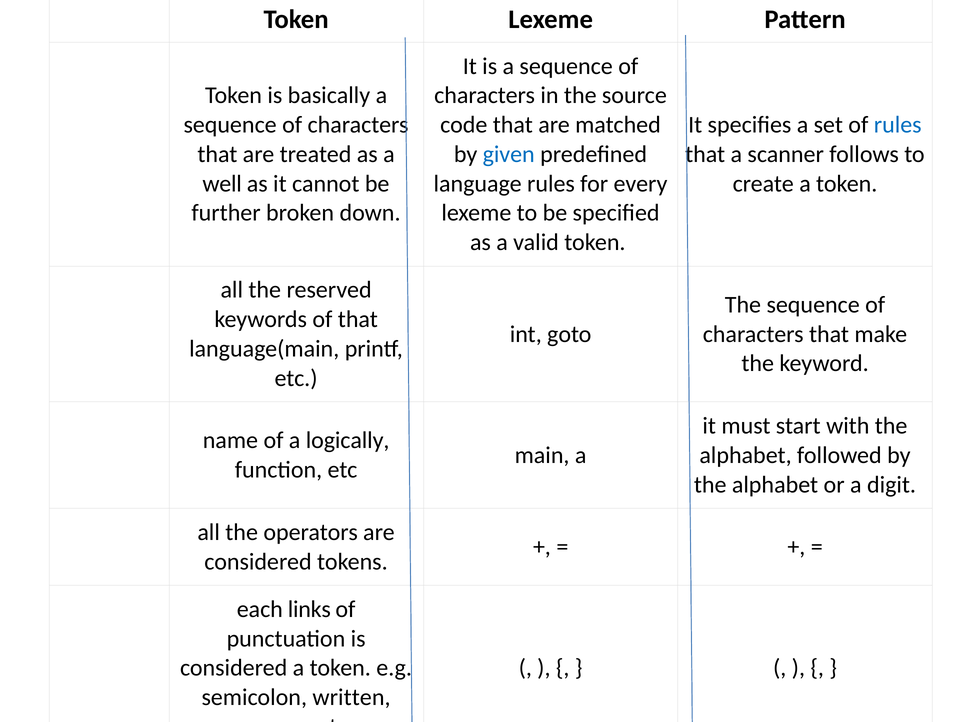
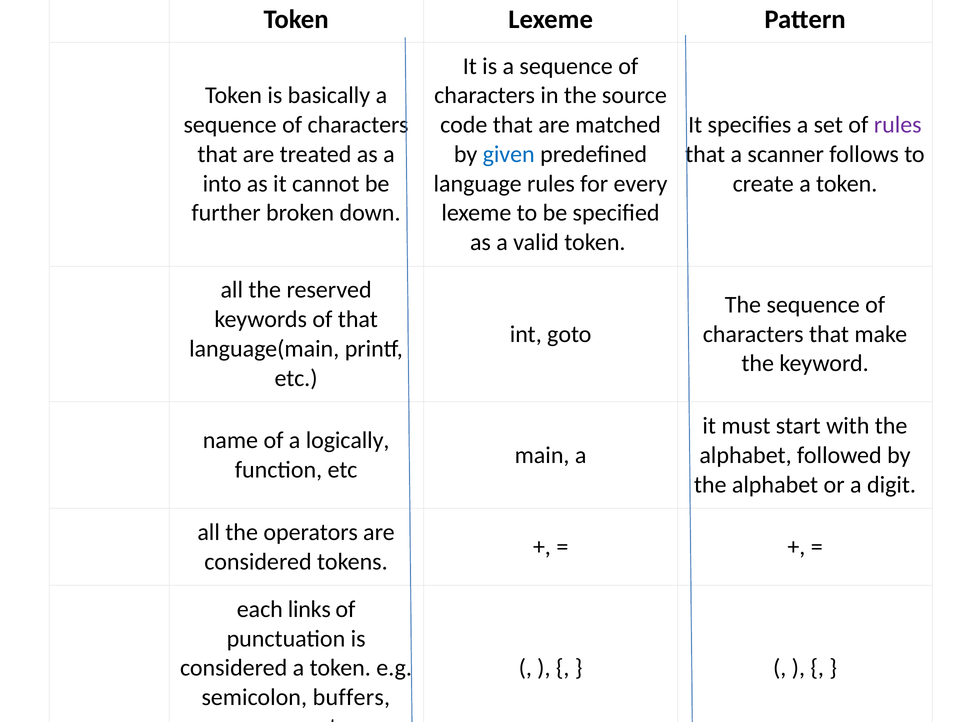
rules at (898, 125) colour: blue -> purple
well: well -> into
written: written -> buffers
